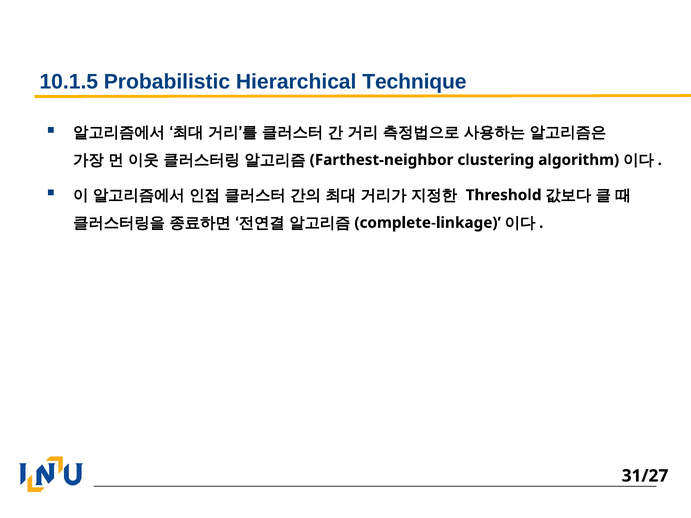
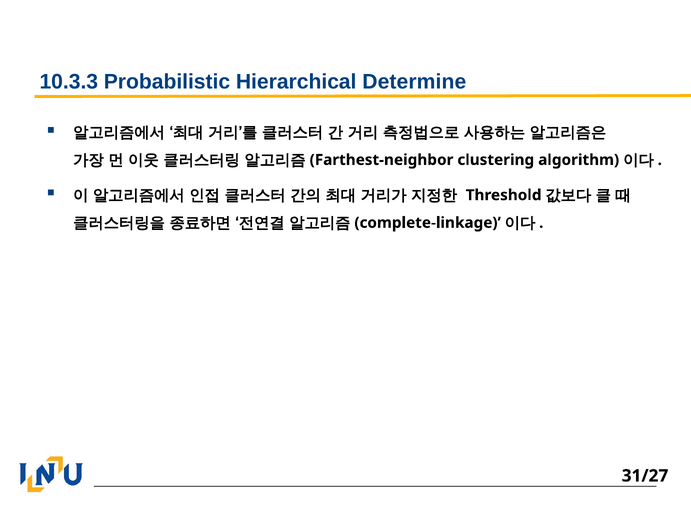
10.1.5: 10.1.5 -> 10.3.3
Technique: Technique -> Determine
